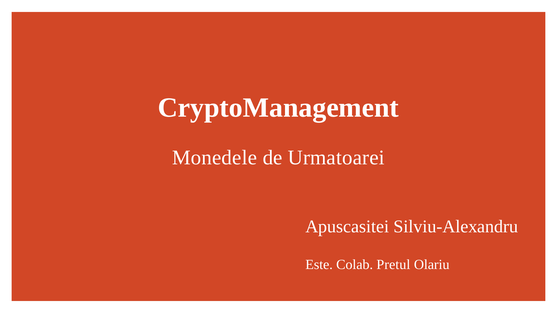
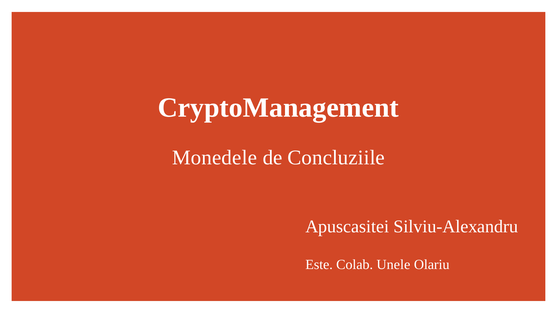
Urmatoarei: Urmatoarei -> Concluziile
Pretul: Pretul -> Unele
